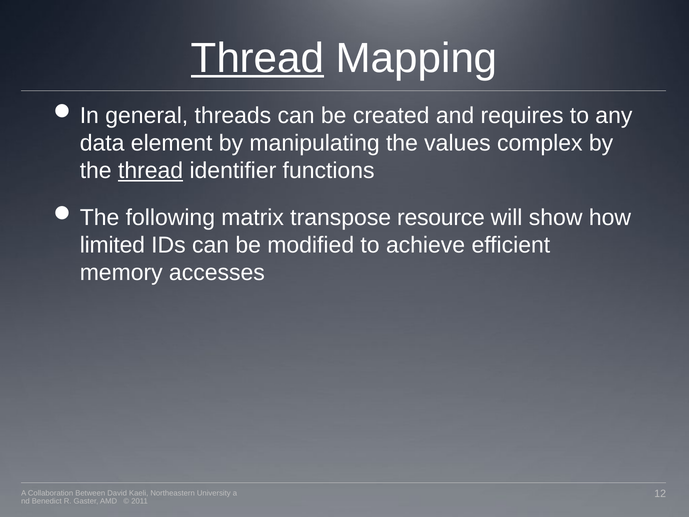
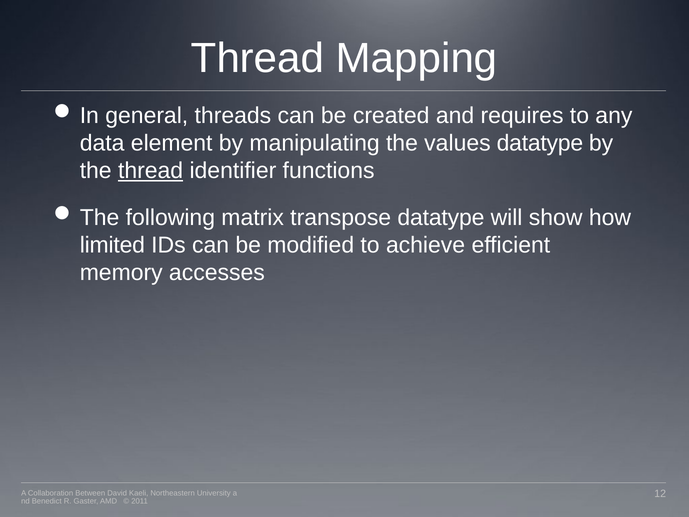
Thread at (258, 58) underline: present -> none
values complex: complex -> datatype
transpose resource: resource -> datatype
